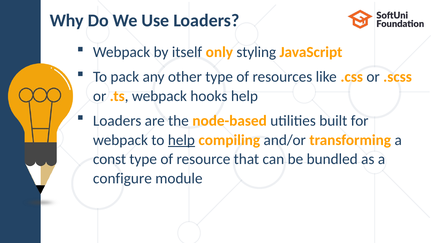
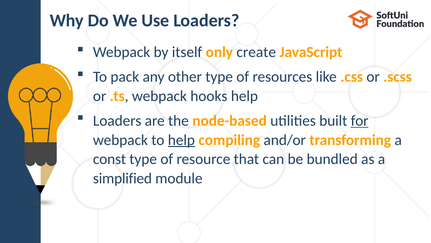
styling: styling -> create
for underline: none -> present
configure: configure -> simplified
